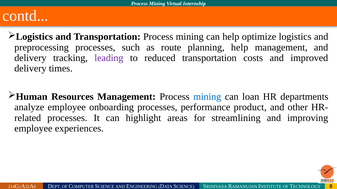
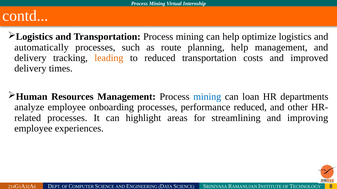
preprocessing: preprocessing -> automatically
leading colour: purple -> orange
performance product: product -> reduced
